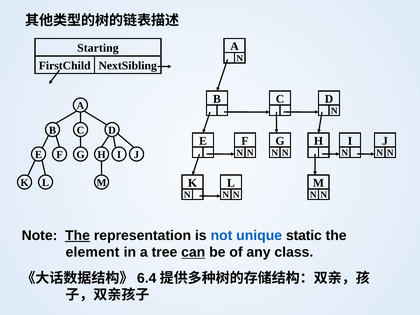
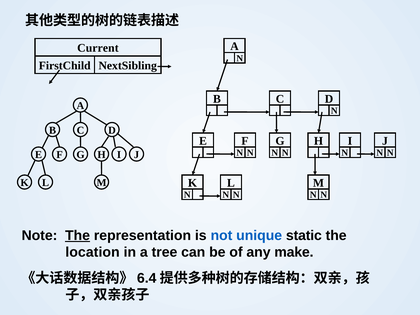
Starting: Starting -> Current
element: element -> location
can underline: present -> none
class: class -> make
